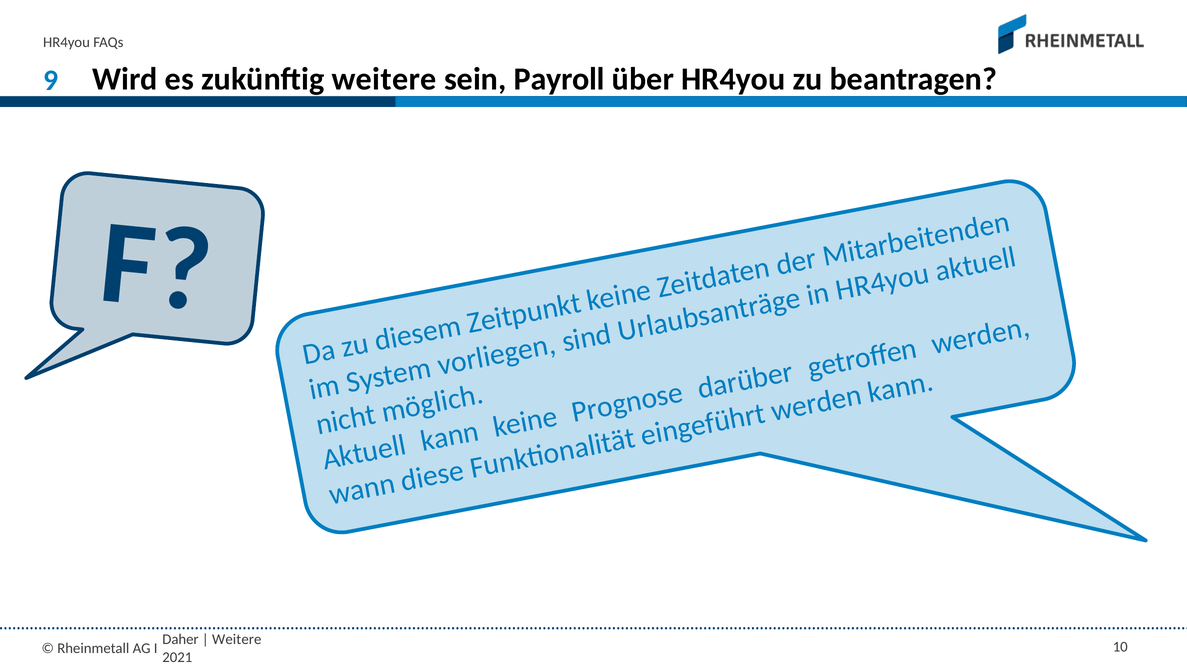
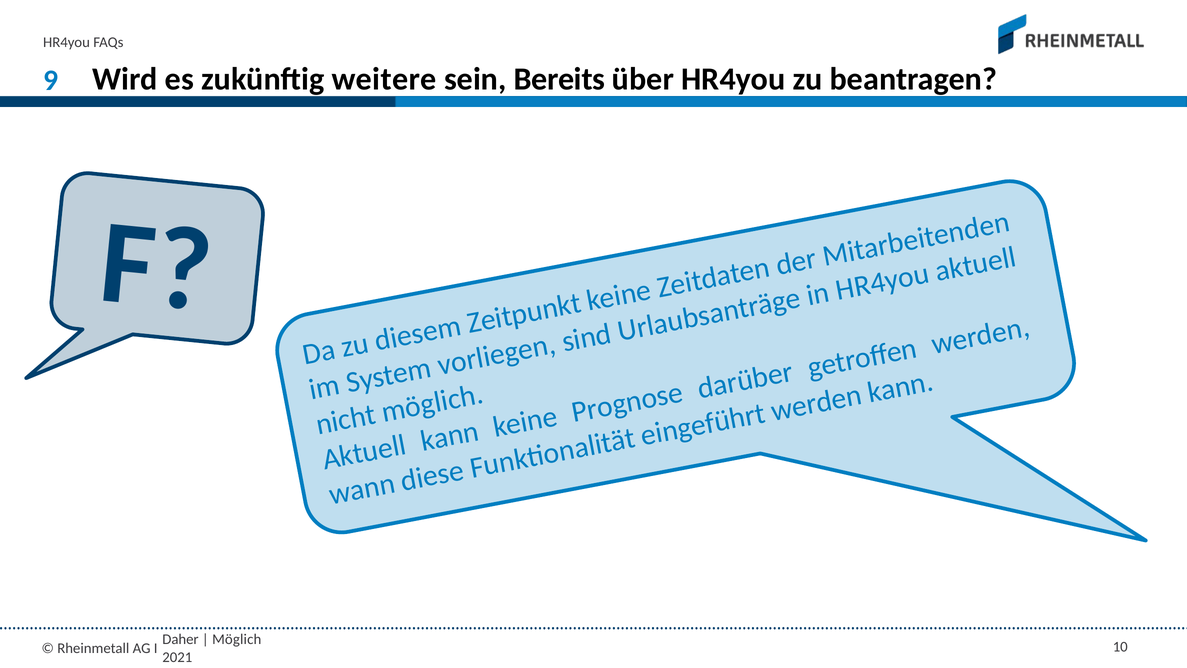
Payroll: Payroll -> Bereits
Weitere at (237, 639): Weitere -> Möglich
